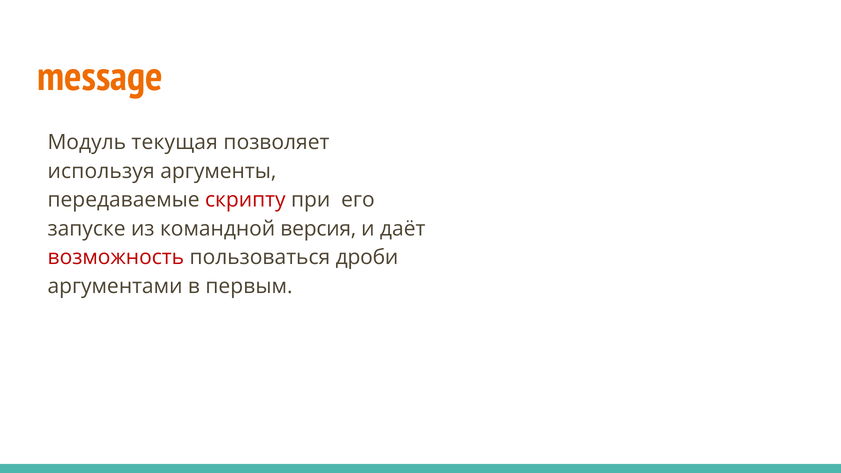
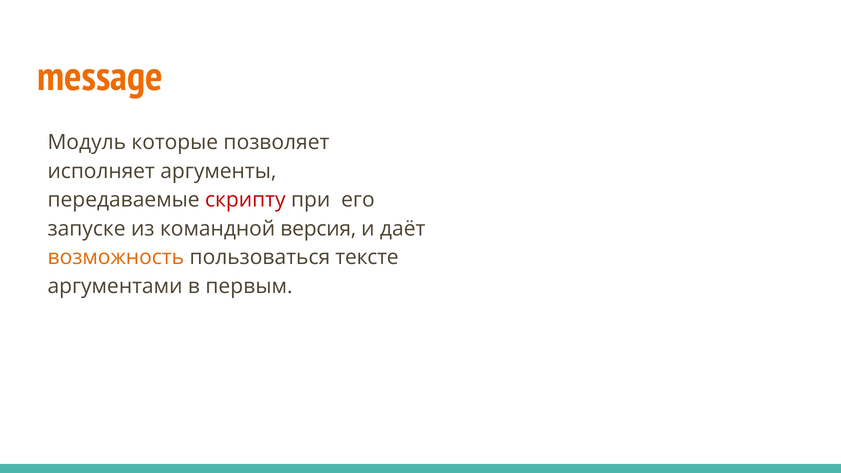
текущая: текущая -> которые
используя: используя -> исполняет
возможность colour: red -> orange
дроби: дроби -> тексте
